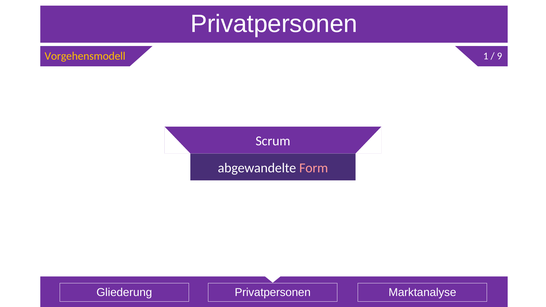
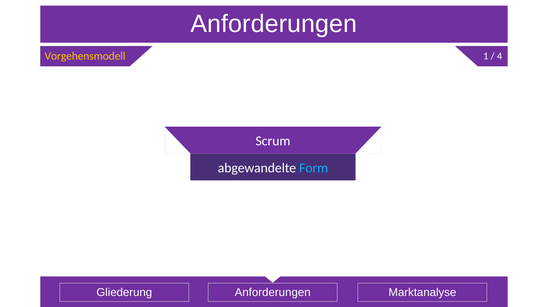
Privatpersonen at (274, 24): Privatpersonen -> Anforderungen
9: 9 -> 4
Form colour: pink -> light blue
Gliederung Privatpersonen: Privatpersonen -> Anforderungen
